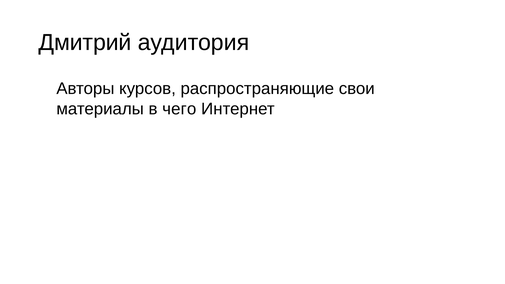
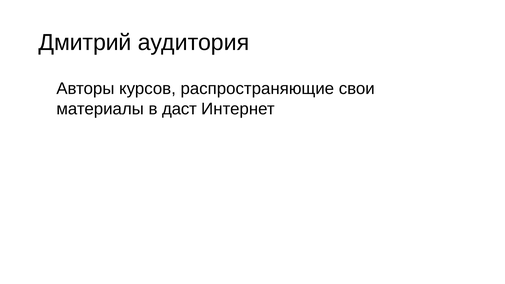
чего: чего -> даст
